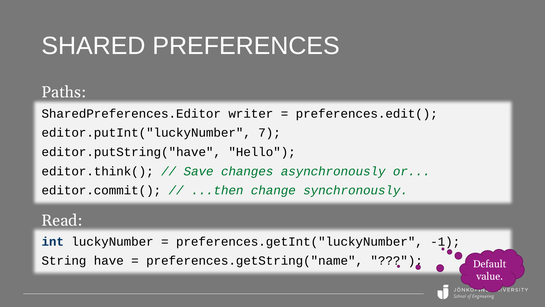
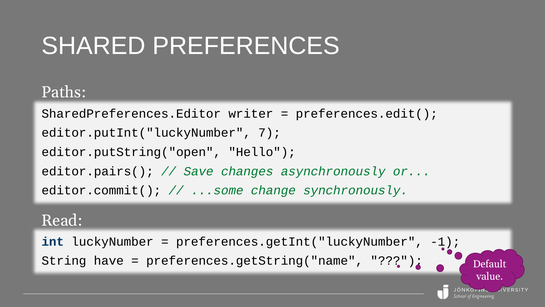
editor.putString("have: editor.putString("have -> editor.putString("open
editor.think(: editor.think( -> editor.pairs(
...then: ...then -> ...some
